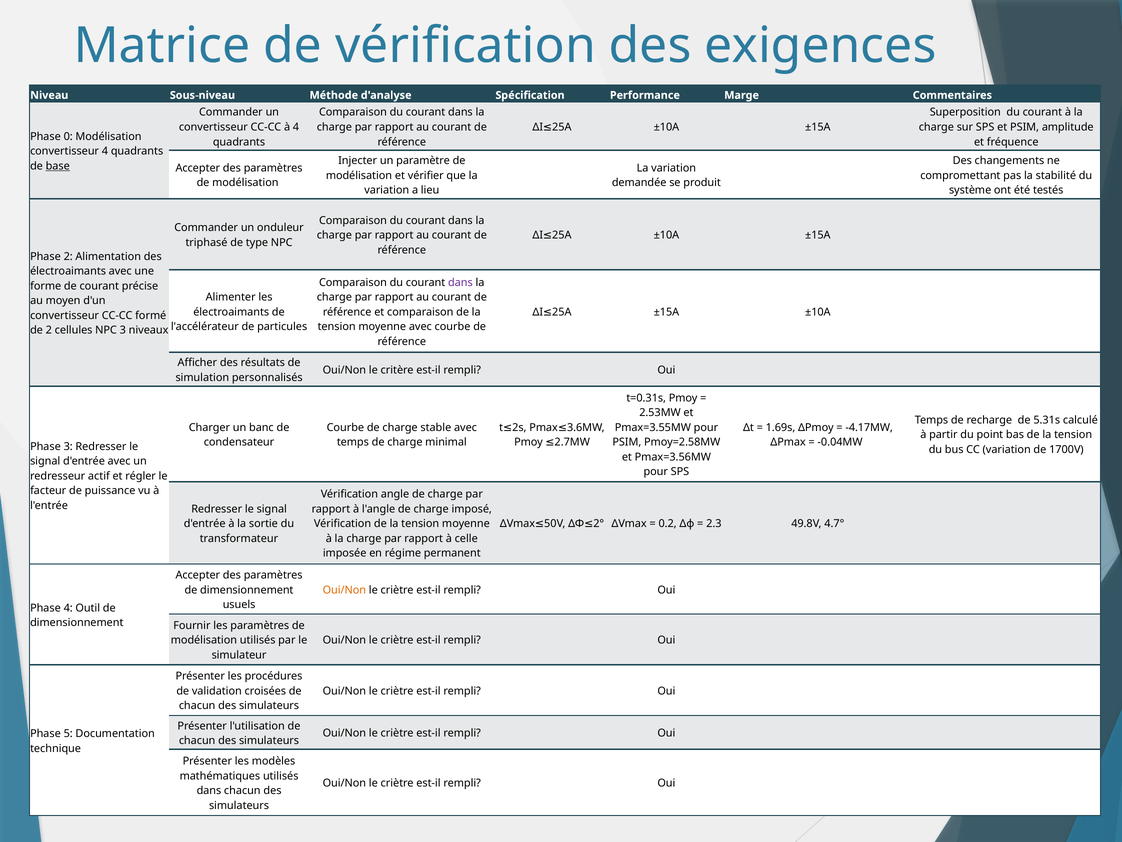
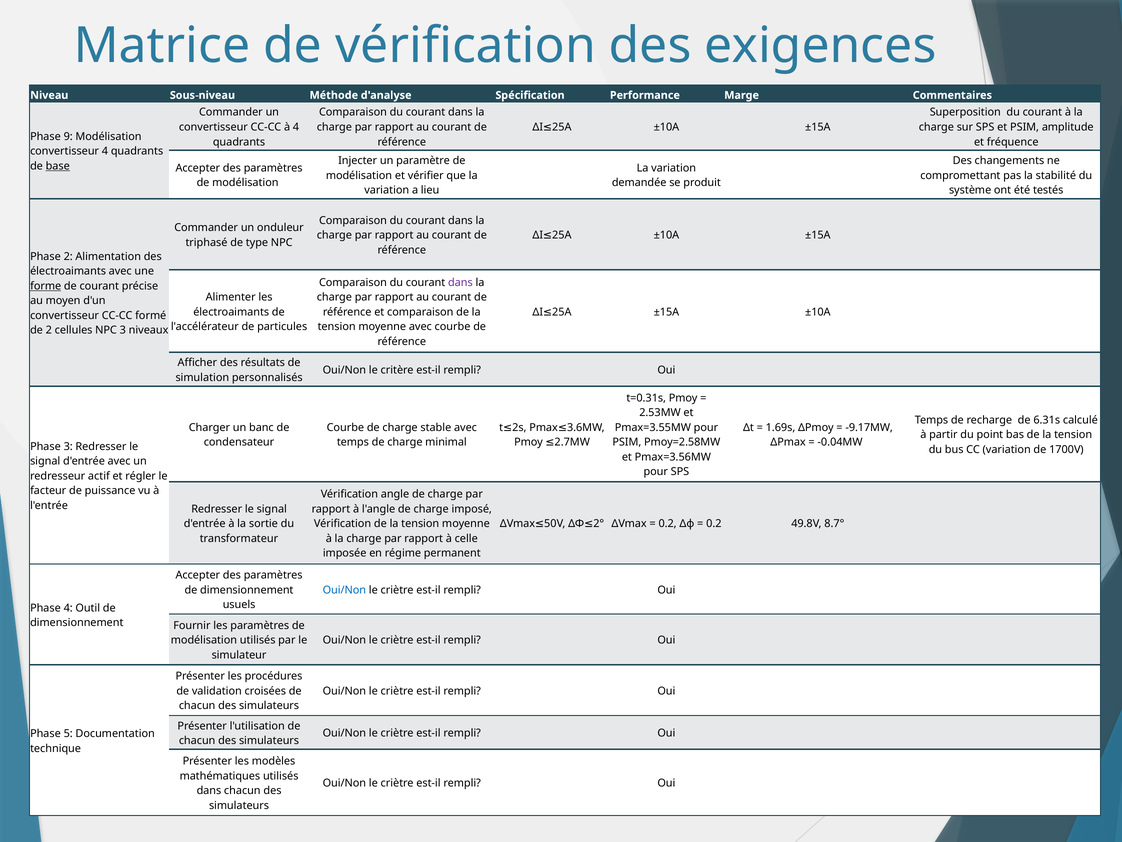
0: 0 -> 9
forme underline: none -> present
5.31s: 5.31s -> 6.31s
-4.17MW: -4.17MW -> -9.17MW
2.3 at (714, 523): 2.3 -> 0.2
4.7°: 4.7° -> 8.7°
Oui/Non at (344, 590) colour: orange -> blue
